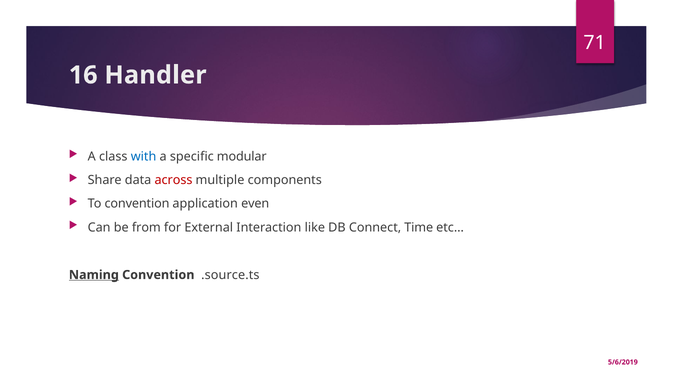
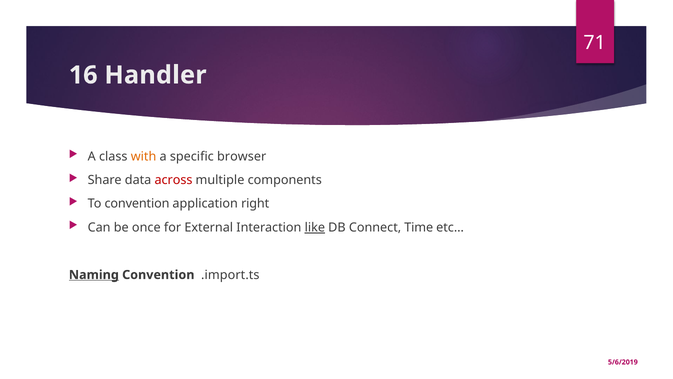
with colour: blue -> orange
modular: modular -> browser
even: even -> right
from: from -> once
like underline: none -> present
.source.ts: .source.ts -> .import.ts
